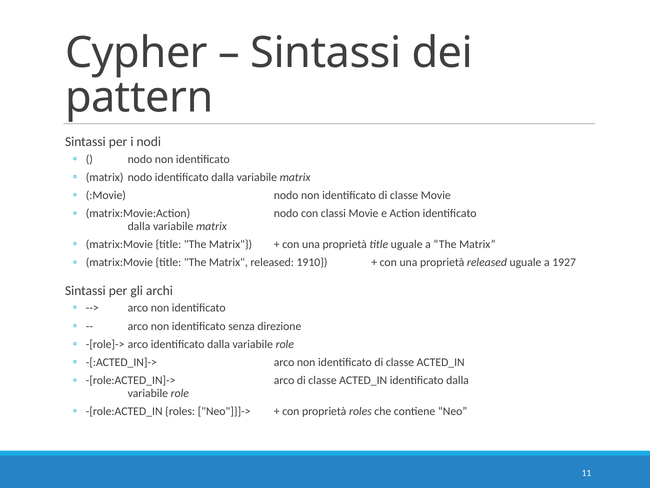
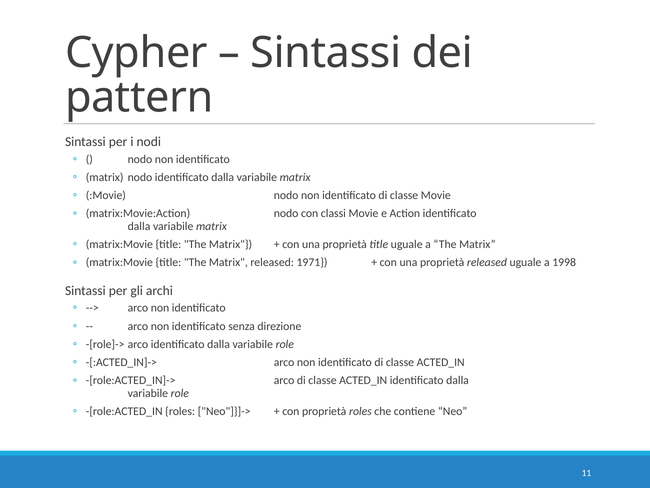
1910: 1910 -> 1971
1927: 1927 -> 1998
